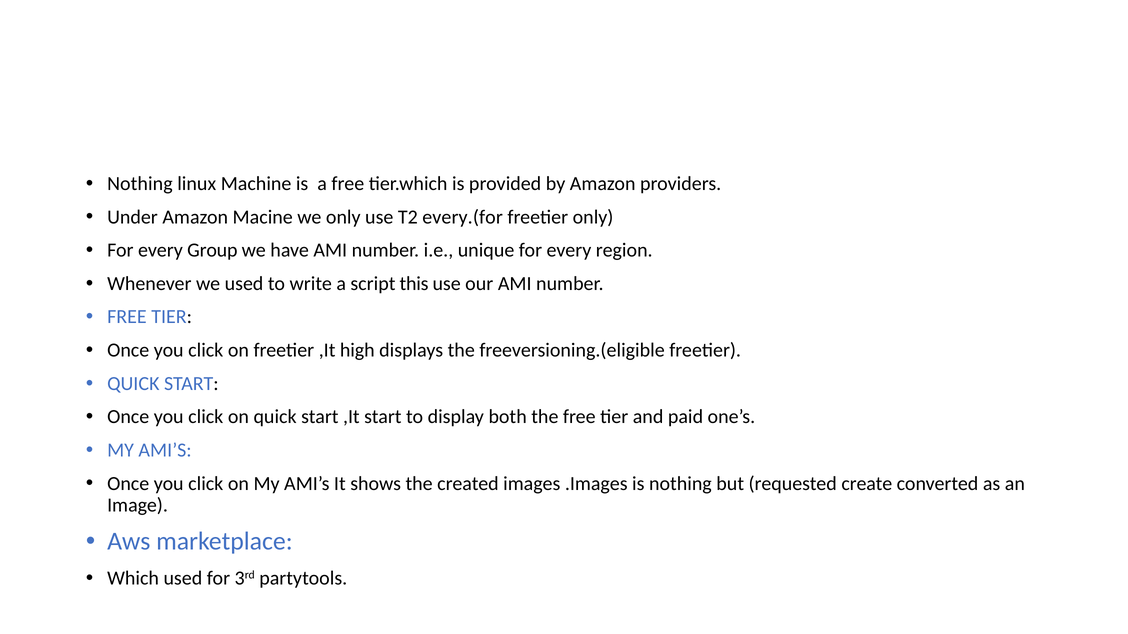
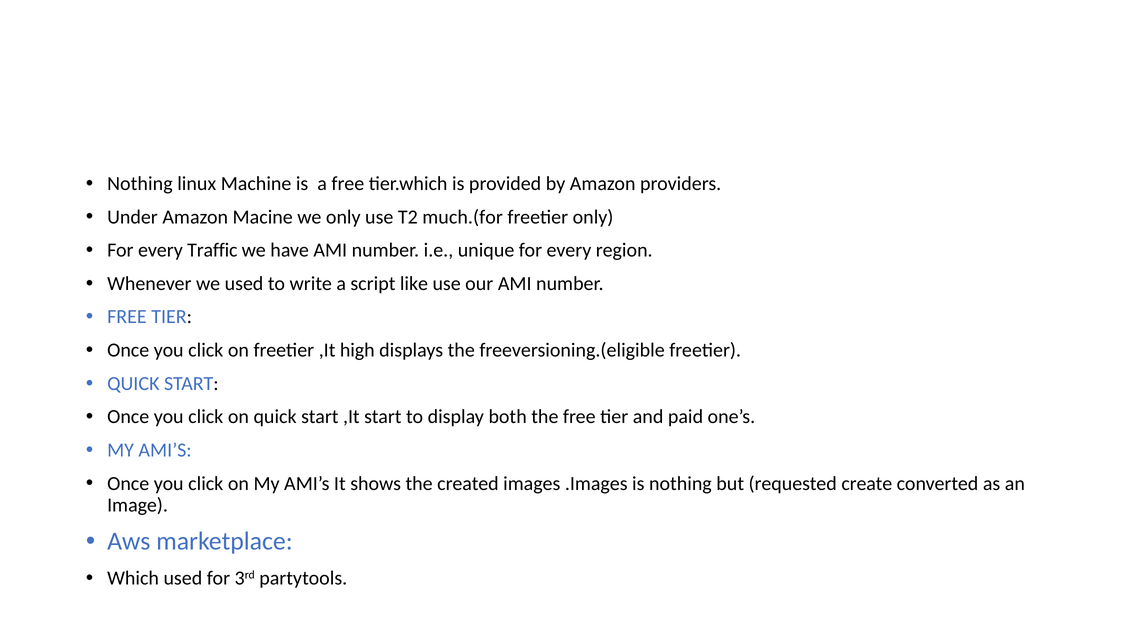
every.(for: every.(for -> much.(for
Group: Group -> Traffic
this: this -> like
